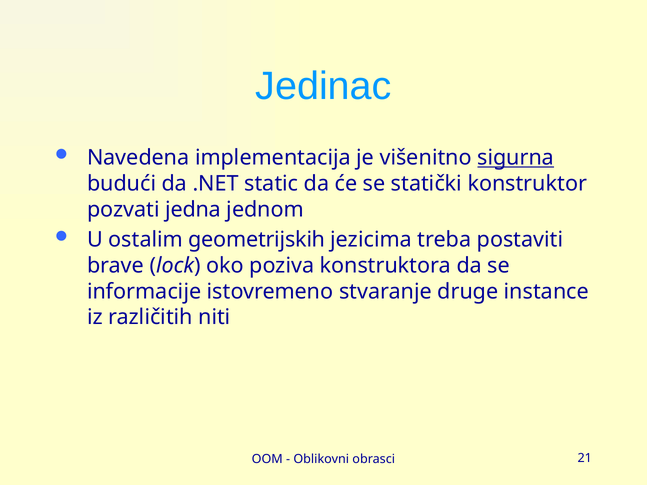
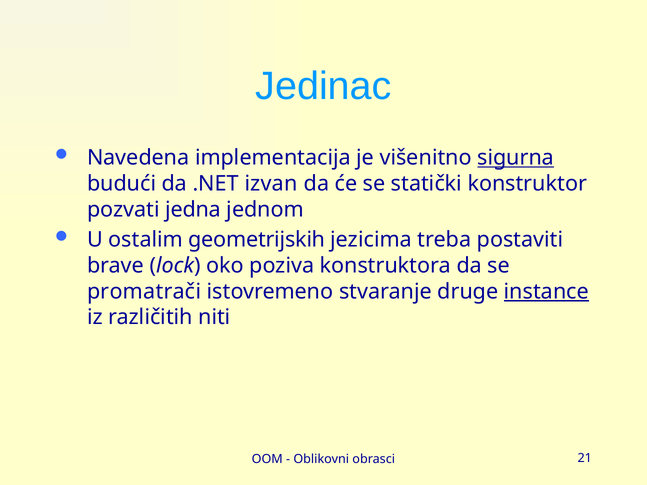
static: static -> izvan
informacije: informacije -> promatrači
instance underline: none -> present
